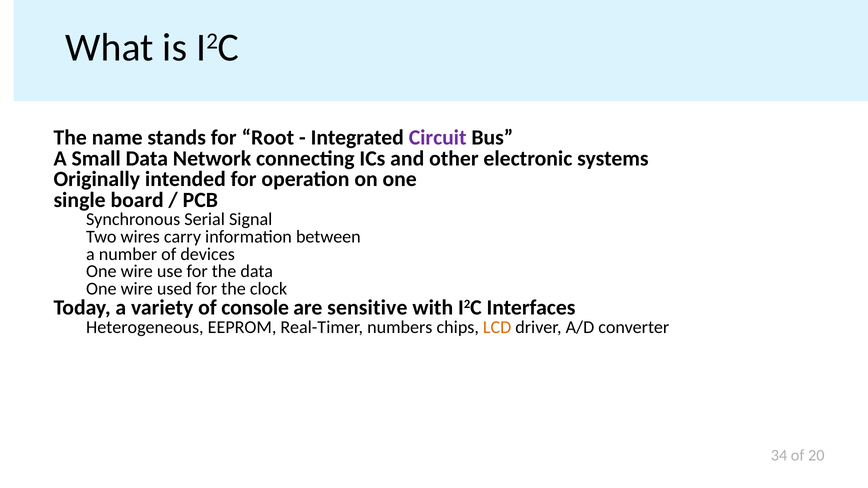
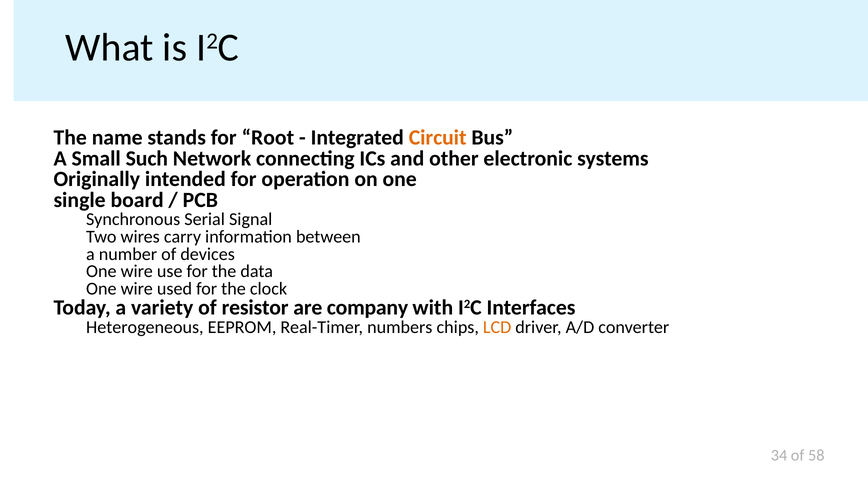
Circuit colour: purple -> orange
Small Data: Data -> Such
console: console -> resistor
sensitive: sensitive -> company
20: 20 -> 58
